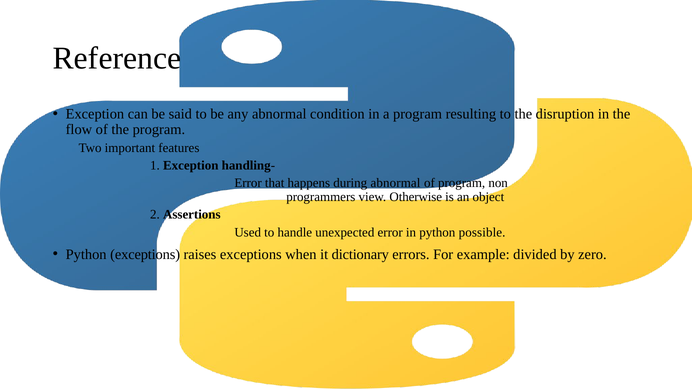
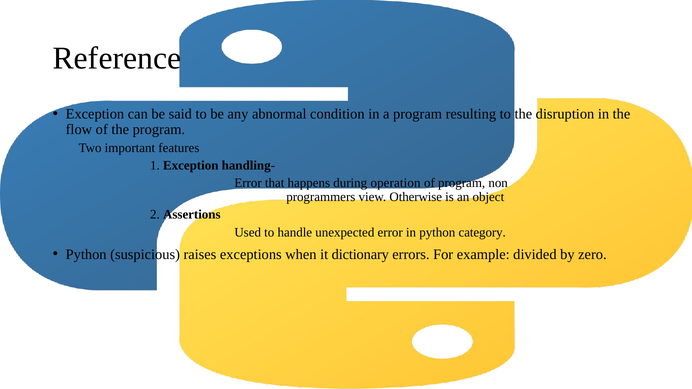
during abnormal: abnormal -> operation
possible: possible -> category
Python exceptions: exceptions -> suspicious
